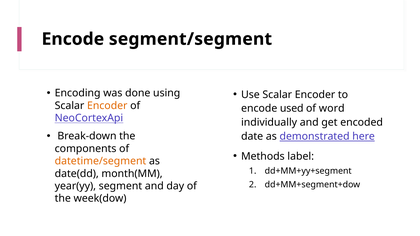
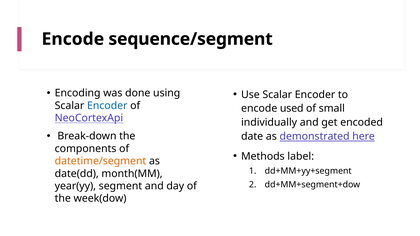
segment/segment: segment/segment -> sequence/segment
Encoder at (107, 106) colour: orange -> blue
word: word -> small
